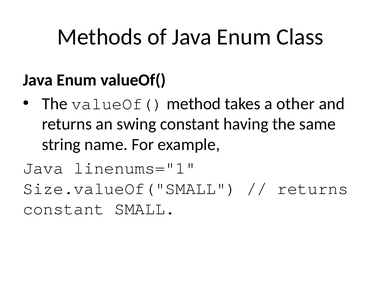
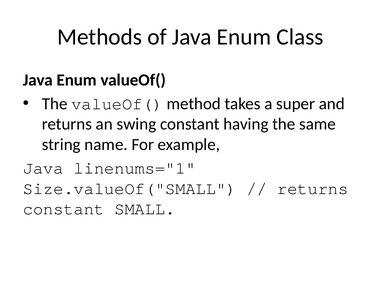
other: other -> super
